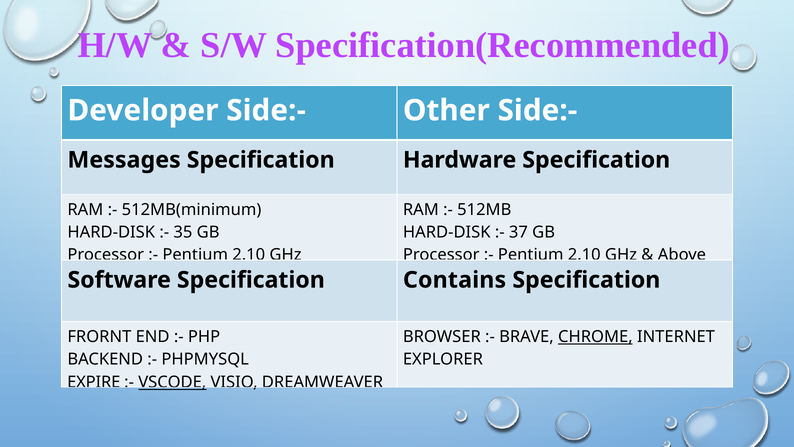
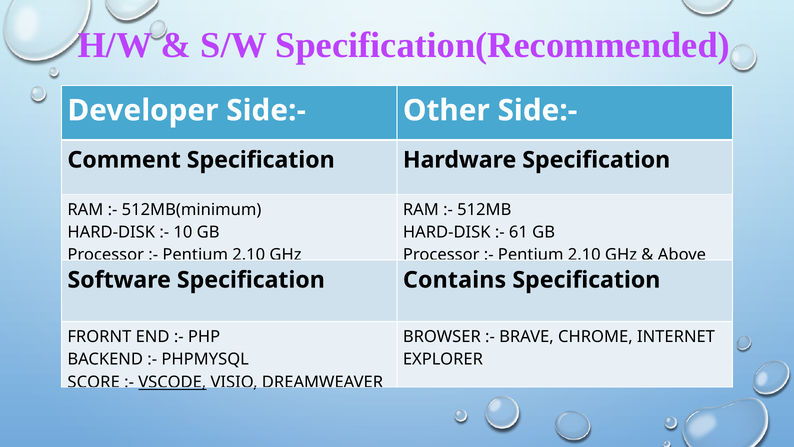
Messages: Messages -> Comment
35: 35 -> 10
37: 37 -> 61
CHROME underline: present -> none
EXPIRE: EXPIRE -> SCORE
